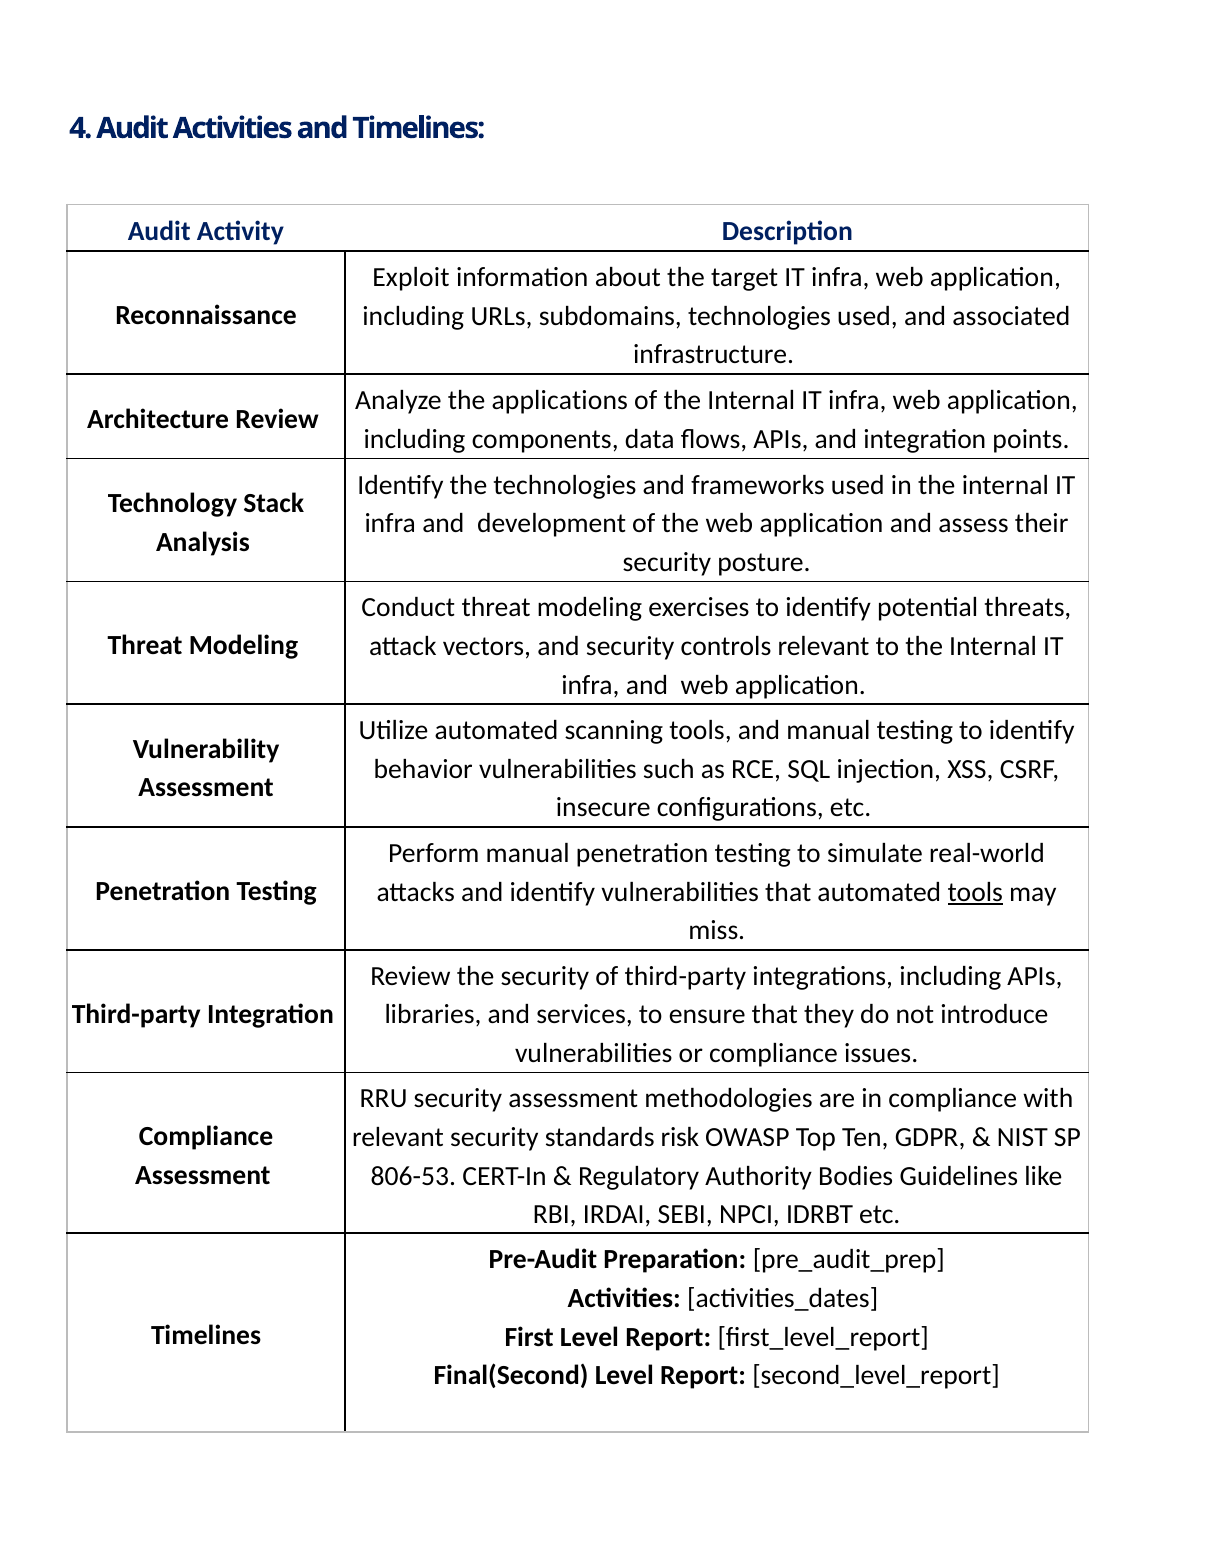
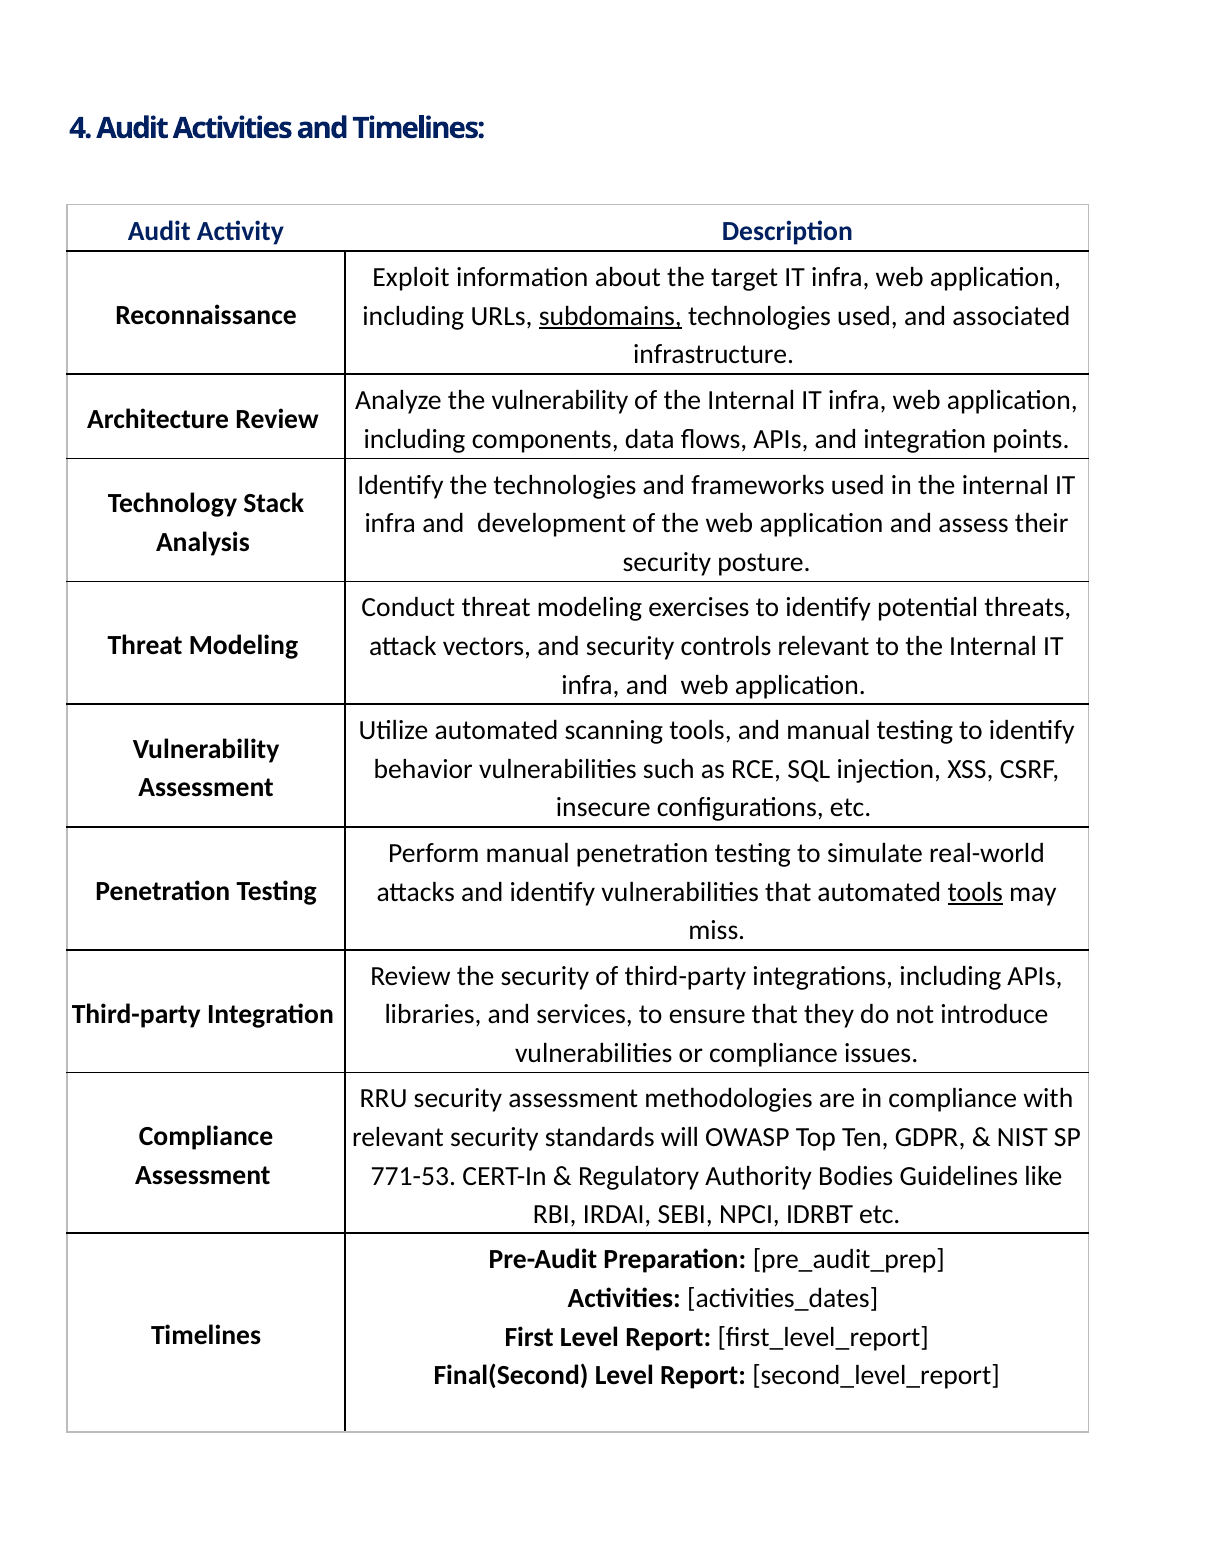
subdomains underline: none -> present
the applications: applications -> vulnerability
risk: risk -> will
806-53: 806-53 -> 771-53
